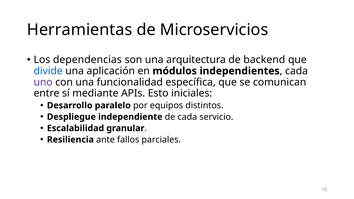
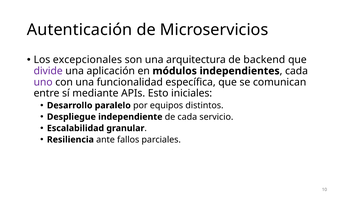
Herramientas: Herramientas -> Autenticación
dependencias: dependencias -> excepcionales
divide colour: blue -> purple
